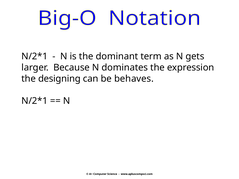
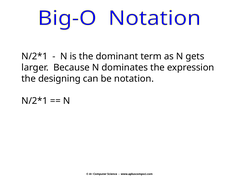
behaves: behaves -> notation
